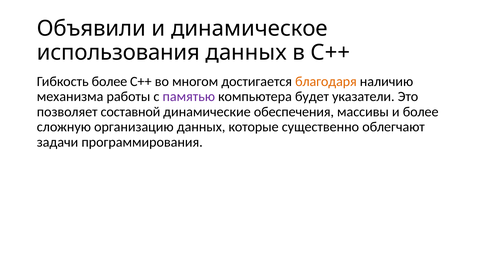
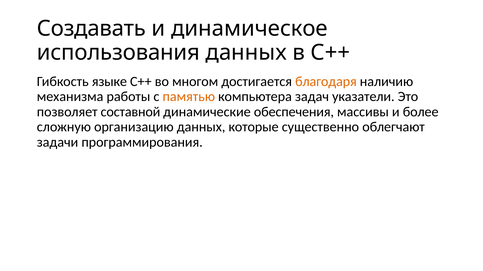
Объявили: Объявили -> Создавать
Гибкость более: более -> языке
памятью colour: purple -> orange
будет: будет -> задач
